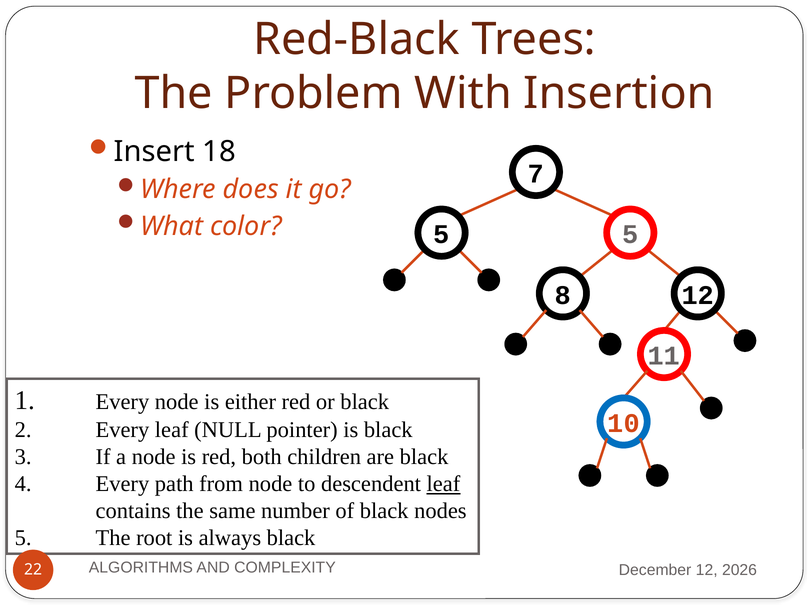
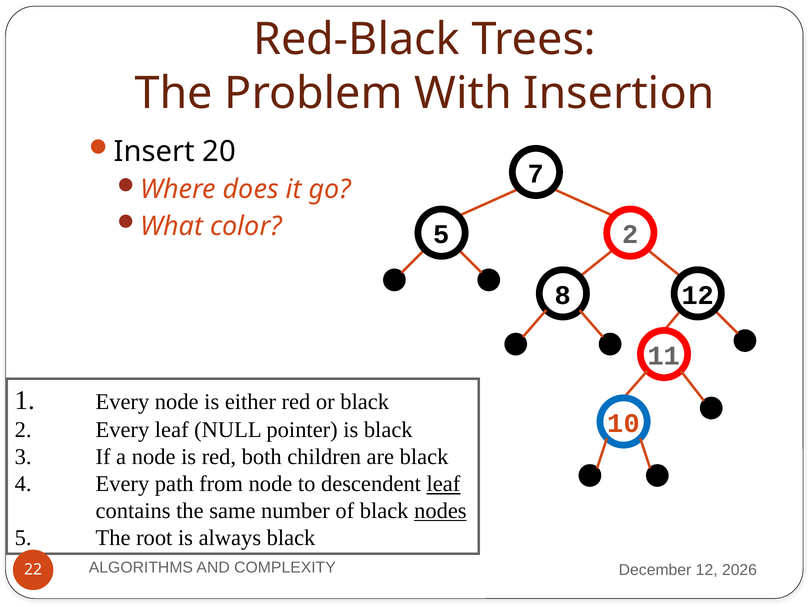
18: 18 -> 20
5 5: 5 -> 2
nodes underline: none -> present
